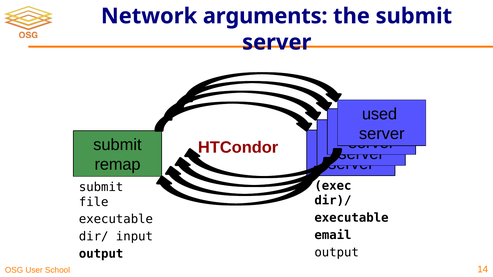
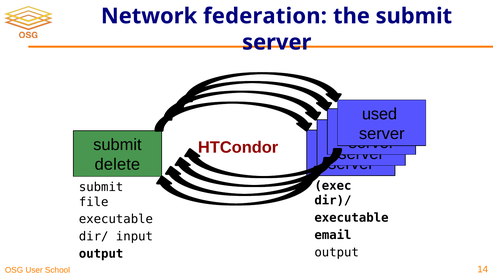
arguments: arguments -> federation
remap: remap -> delete
